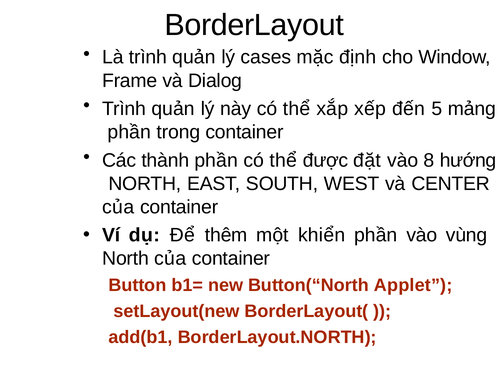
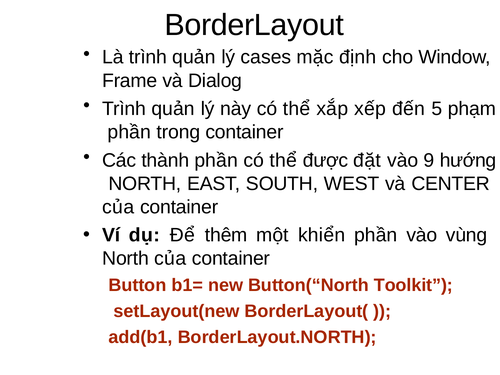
mảng: mảng -> phạm
8: 8 -> 9
Applet: Applet -> Toolkit
